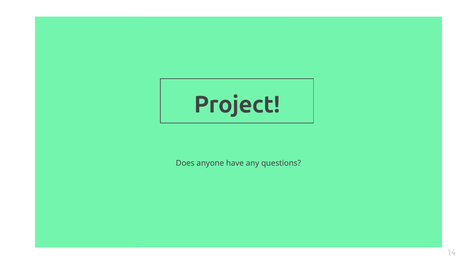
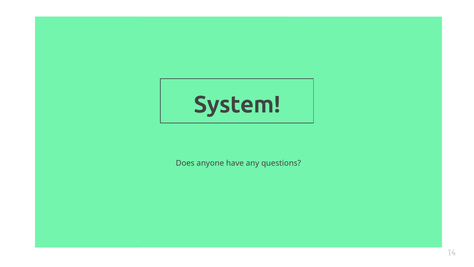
Project: Project -> System
